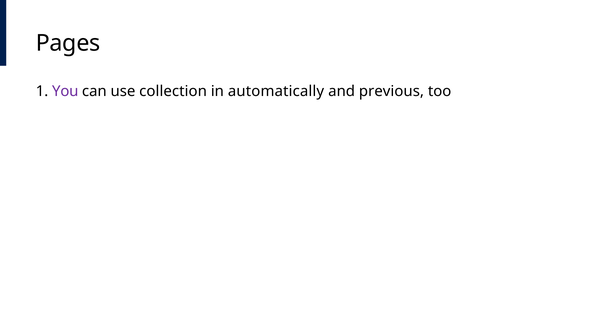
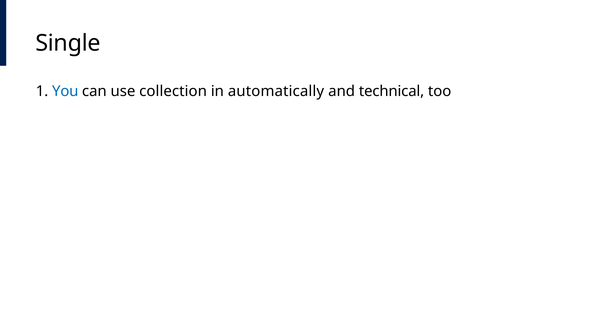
Pages: Pages -> Single
You colour: purple -> blue
previous: previous -> technical
